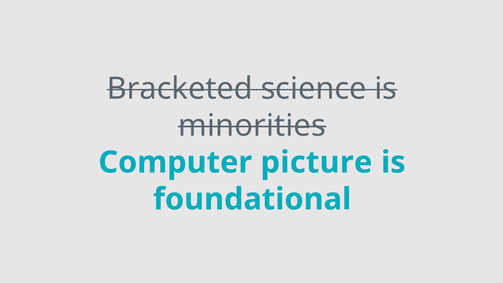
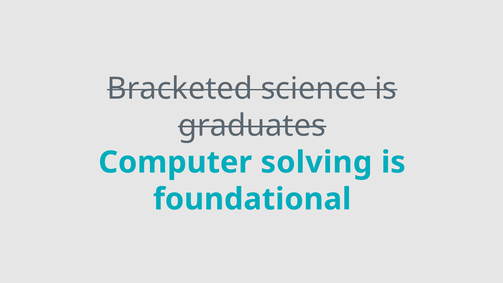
minorities: minorities -> graduates
picture: picture -> solving
